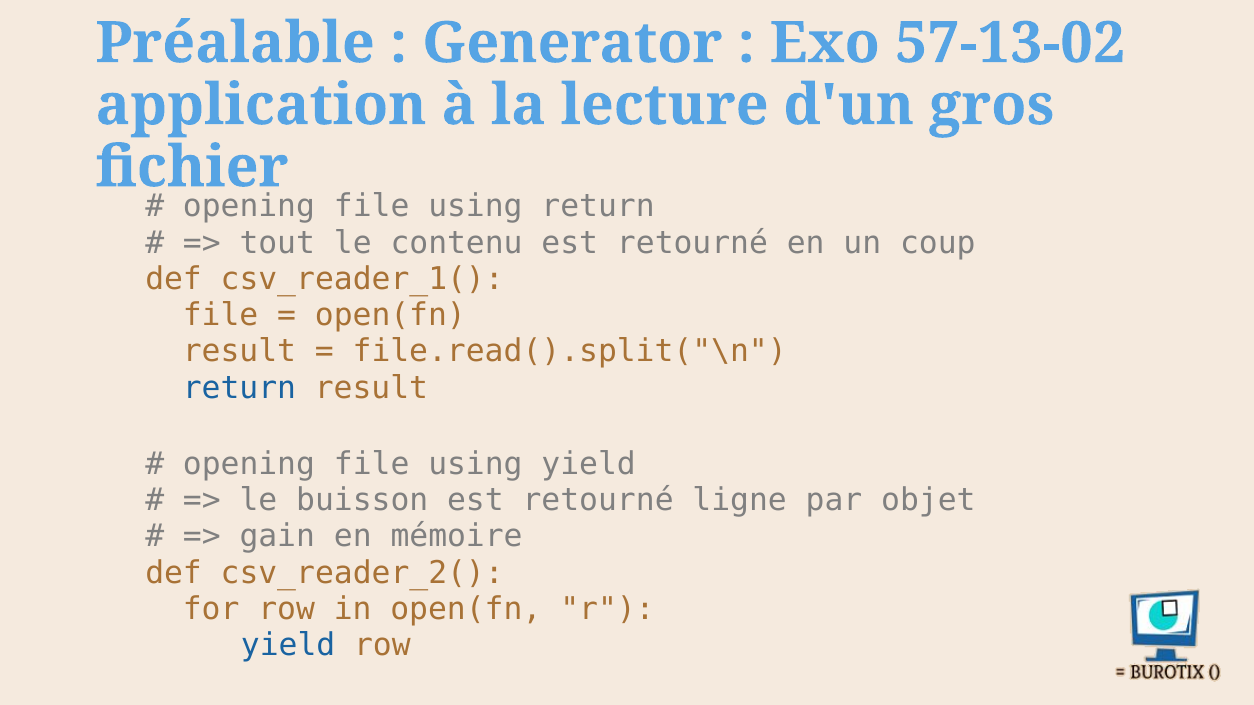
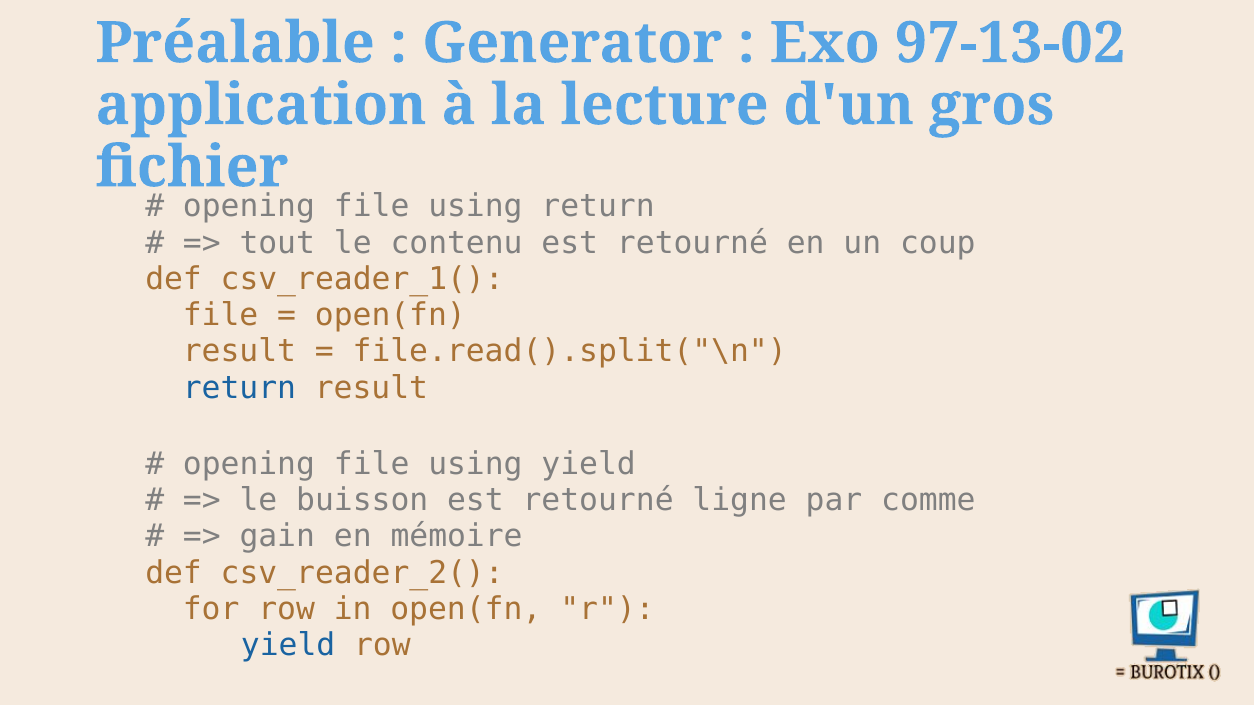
57-13-02: 57-13-02 -> 97-13-02
objet: objet -> comme
